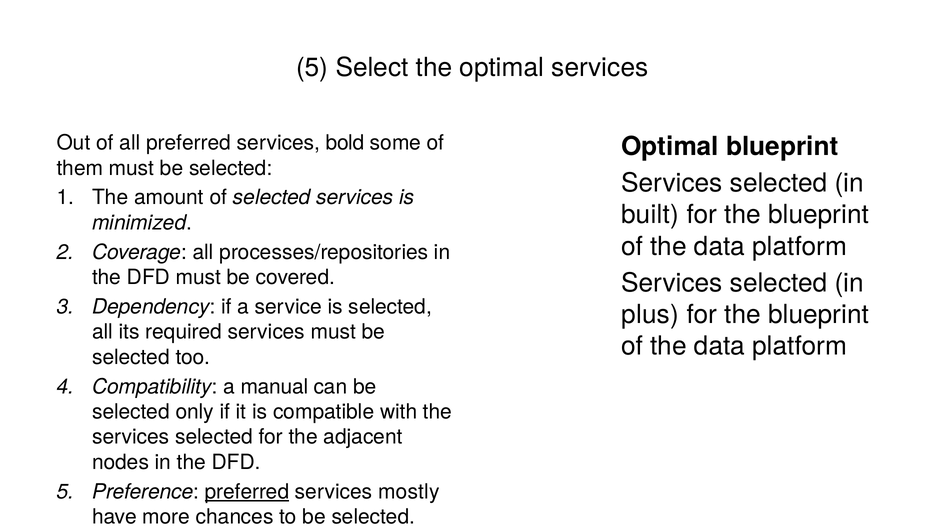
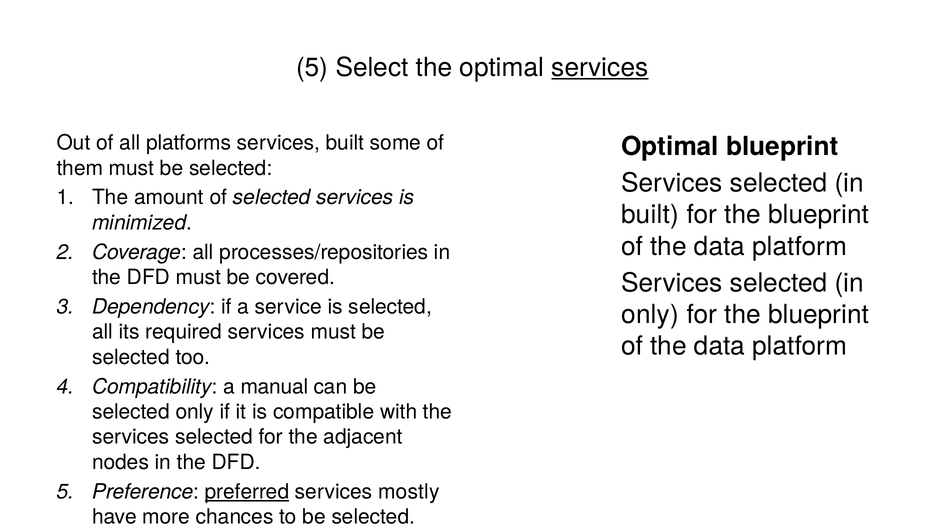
services at (600, 67) underline: none -> present
all preferred: preferred -> platforms
services bold: bold -> built
plus at (650, 314): plus -> only
